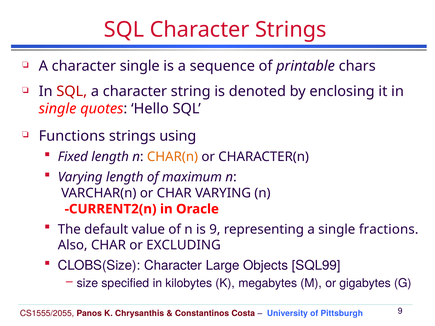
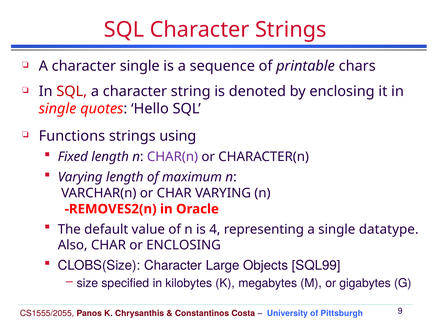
CHAR(n colour: orange -> purple
CURRENT2(n: CURRENT2(n -> REMOVES2(n
is 9: 9 -> 4
fractions: fractions -> datatype
or EXCLUDING: EXCLUDING -> ENCLOSING
